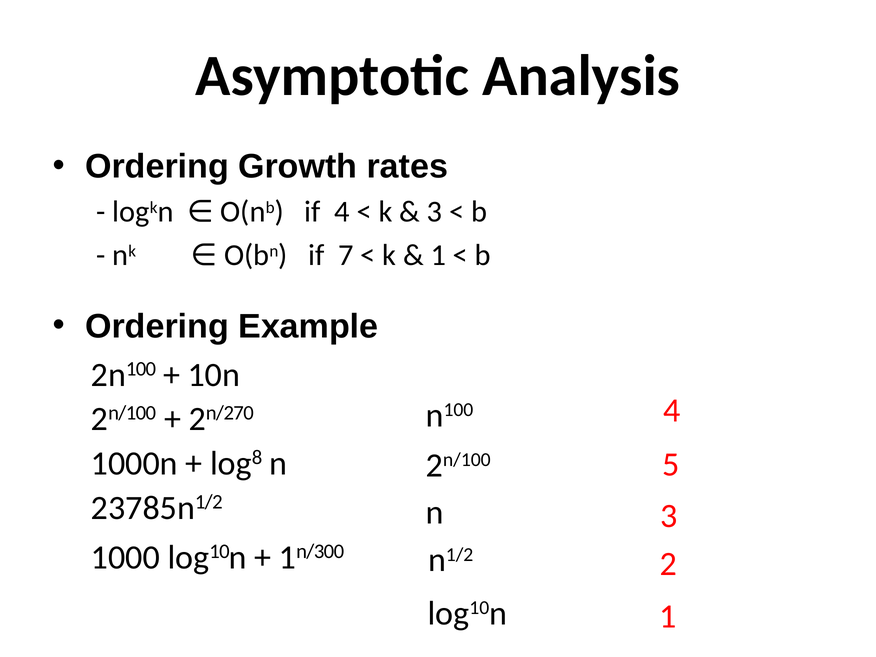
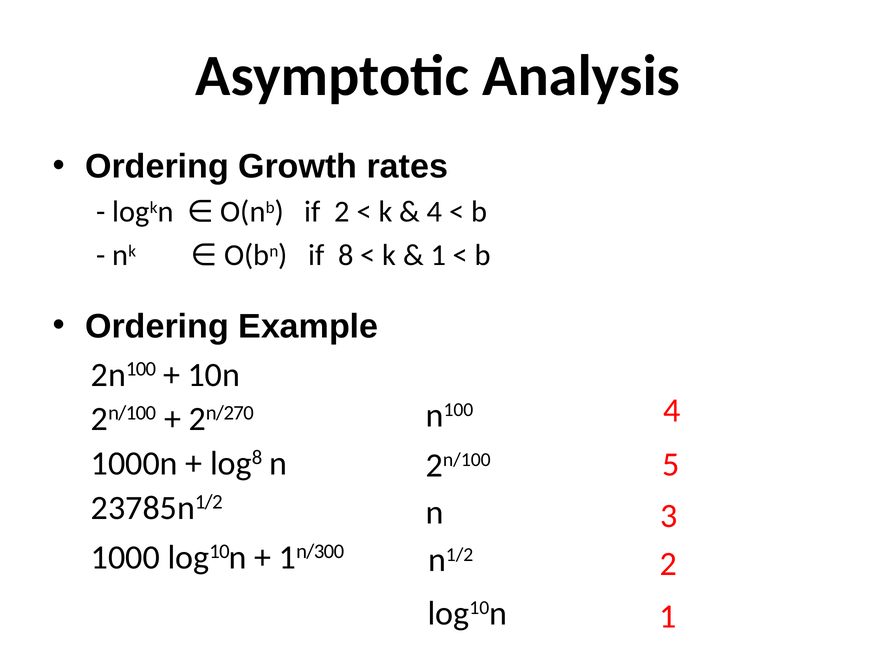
if 4: 4 -> 2
3 at (434, 212): 3 -> 4
7: 7 -> 8
